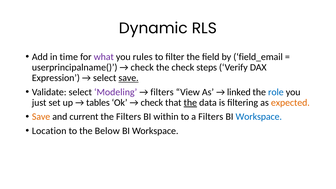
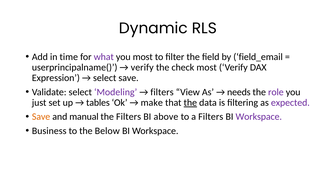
you rules: rules -> most
check at (142, 67): check -> verify
check steps: steps -> most
save at (129, 78) underline: present -> none
linked: linked -> needs
role colour: blue -> purple
check at (152, 103): check -> make
expected colour: orange -> purple
current: current -> manual
within: within -> above
Workspace at (259, 117) colour: blue -> purple
Location: Location -> Business
